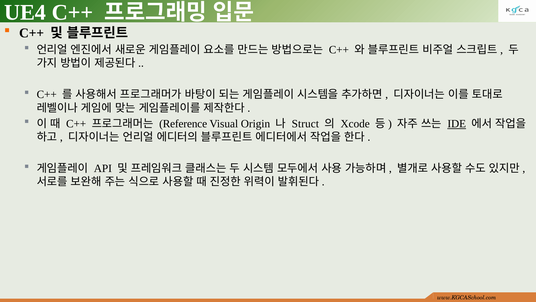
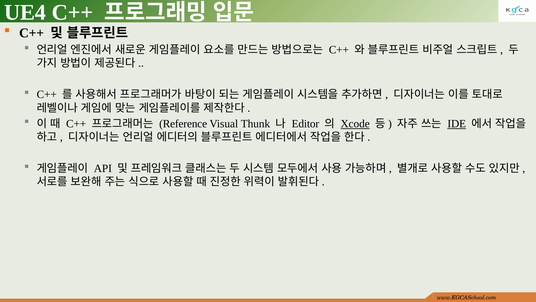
Origin: Origin -> Thunk
Struct: Struct -> Editor
Xcode underline: none -> present
